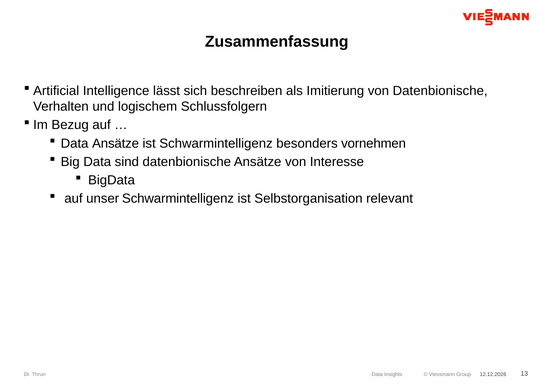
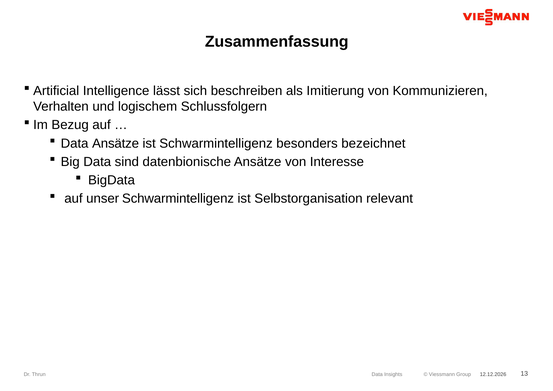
von Datenbionische: Datenbionische -> Kommunizieren
vornehmen: vornehmen -> bezeichnet
